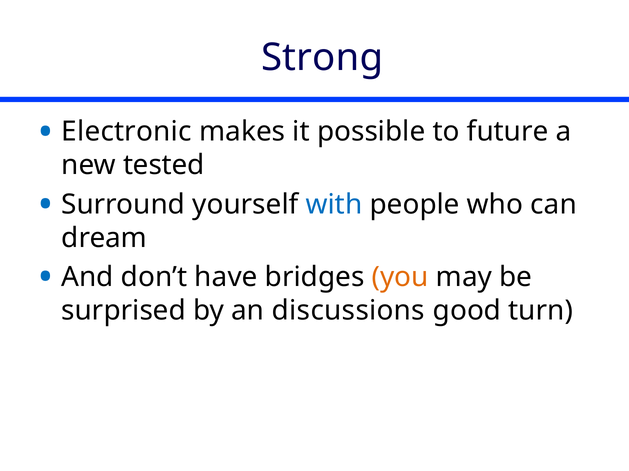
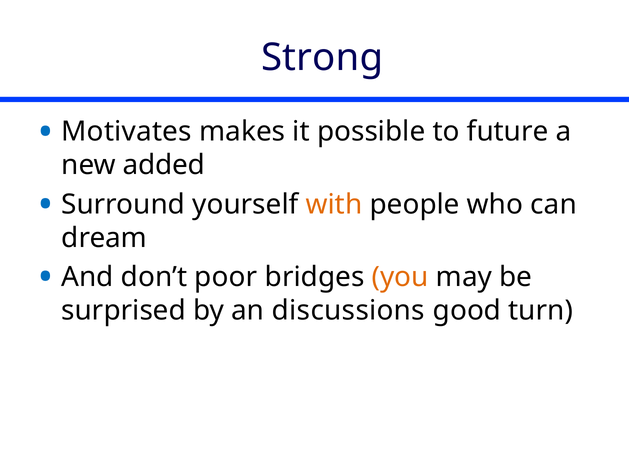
Electronic: Electronic -> Motivates
tested: tested -> added
with colour: blue -> orange
have: have -> poor
